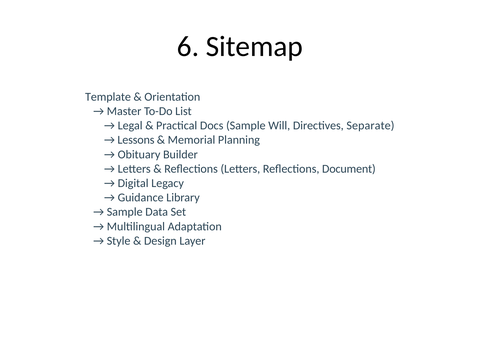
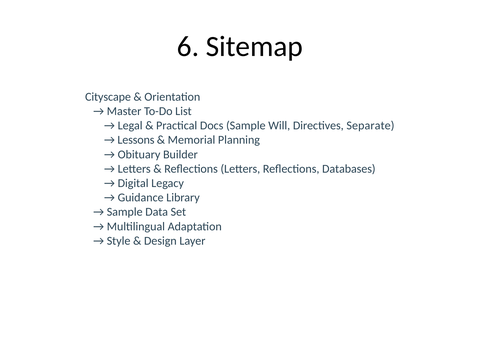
Template: Template -> Cityscape
Document: Document -> Databases
